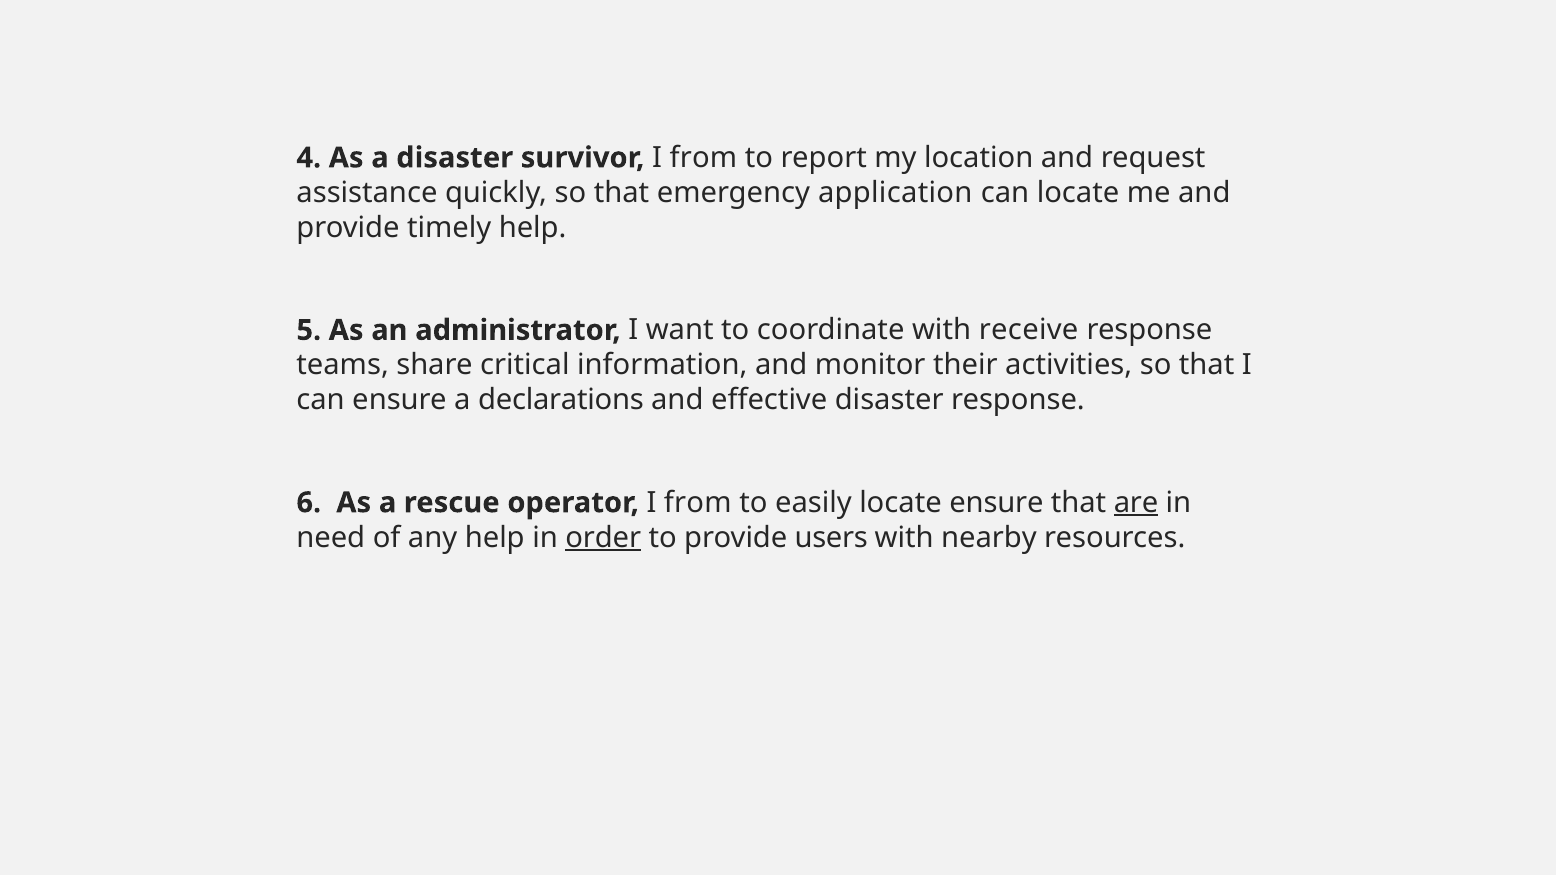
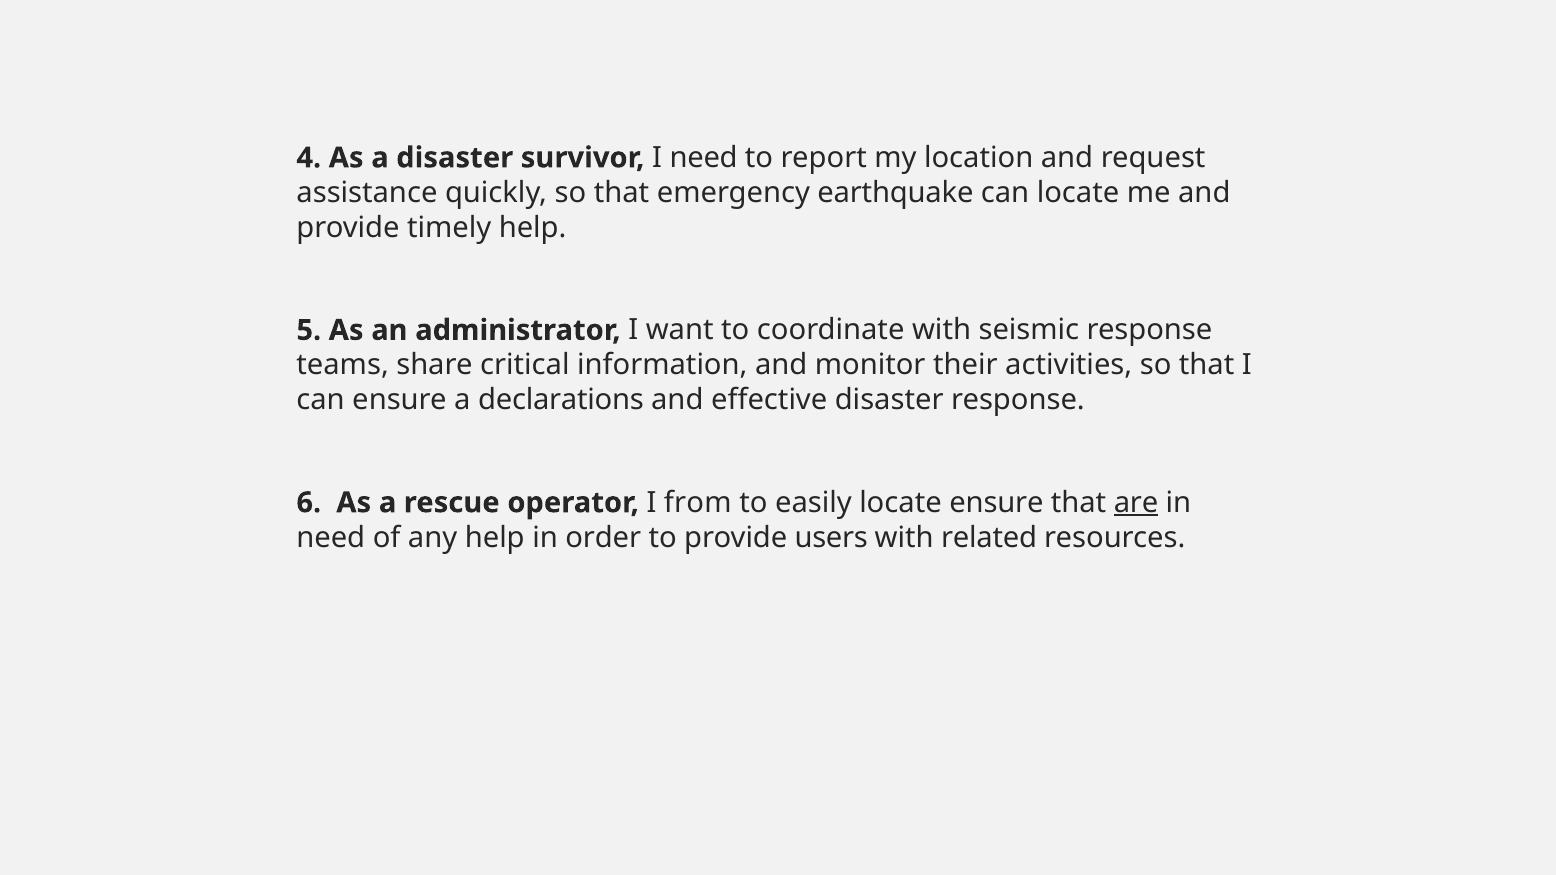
survivor I from: from -> need
application: application -> earthquake
receive: receive -> seismic
order underline: present -> none
nearby: nearby -> related
